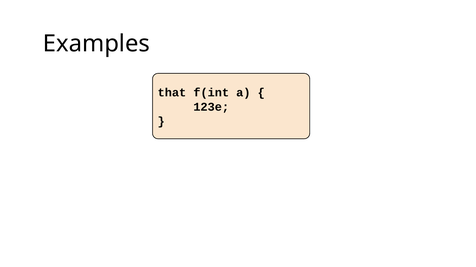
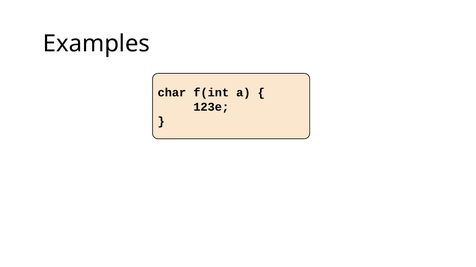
that: that -> char
